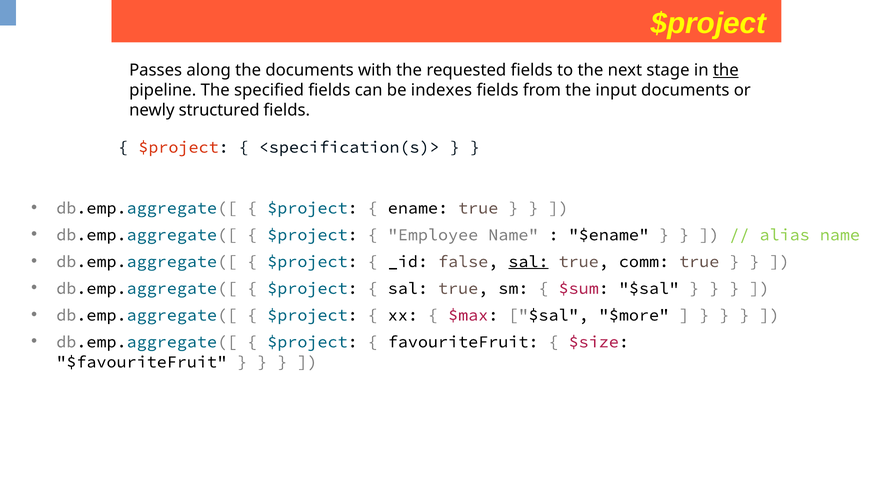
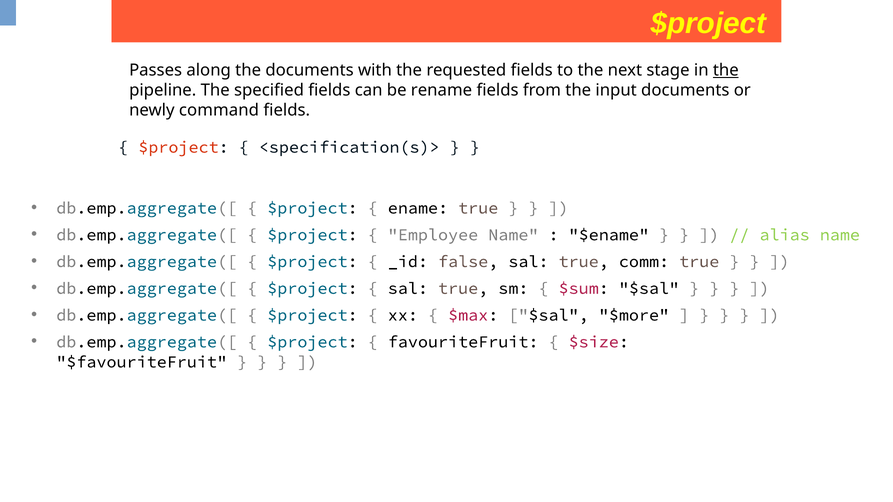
indexes: indexes -> rename
structured: structured -> command
sal at (528, 262) underline: present -> none
